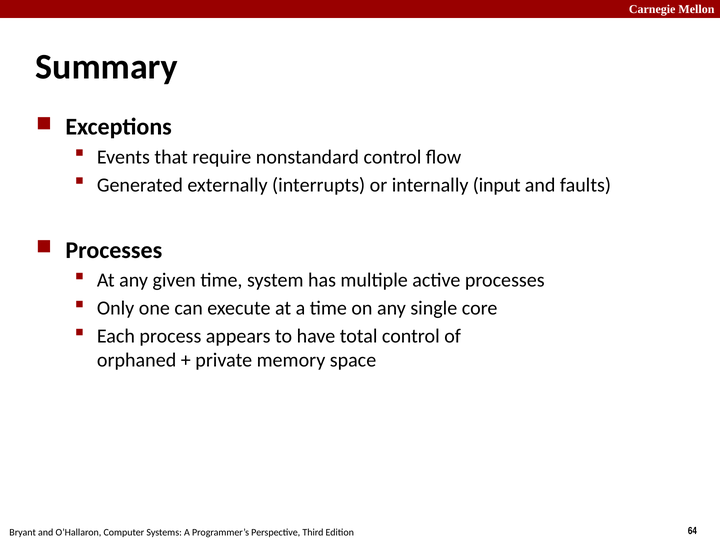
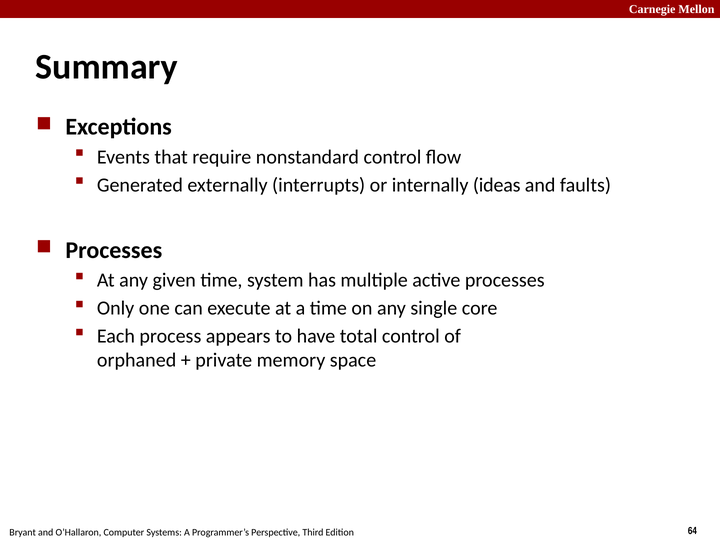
input: input -> ideas
